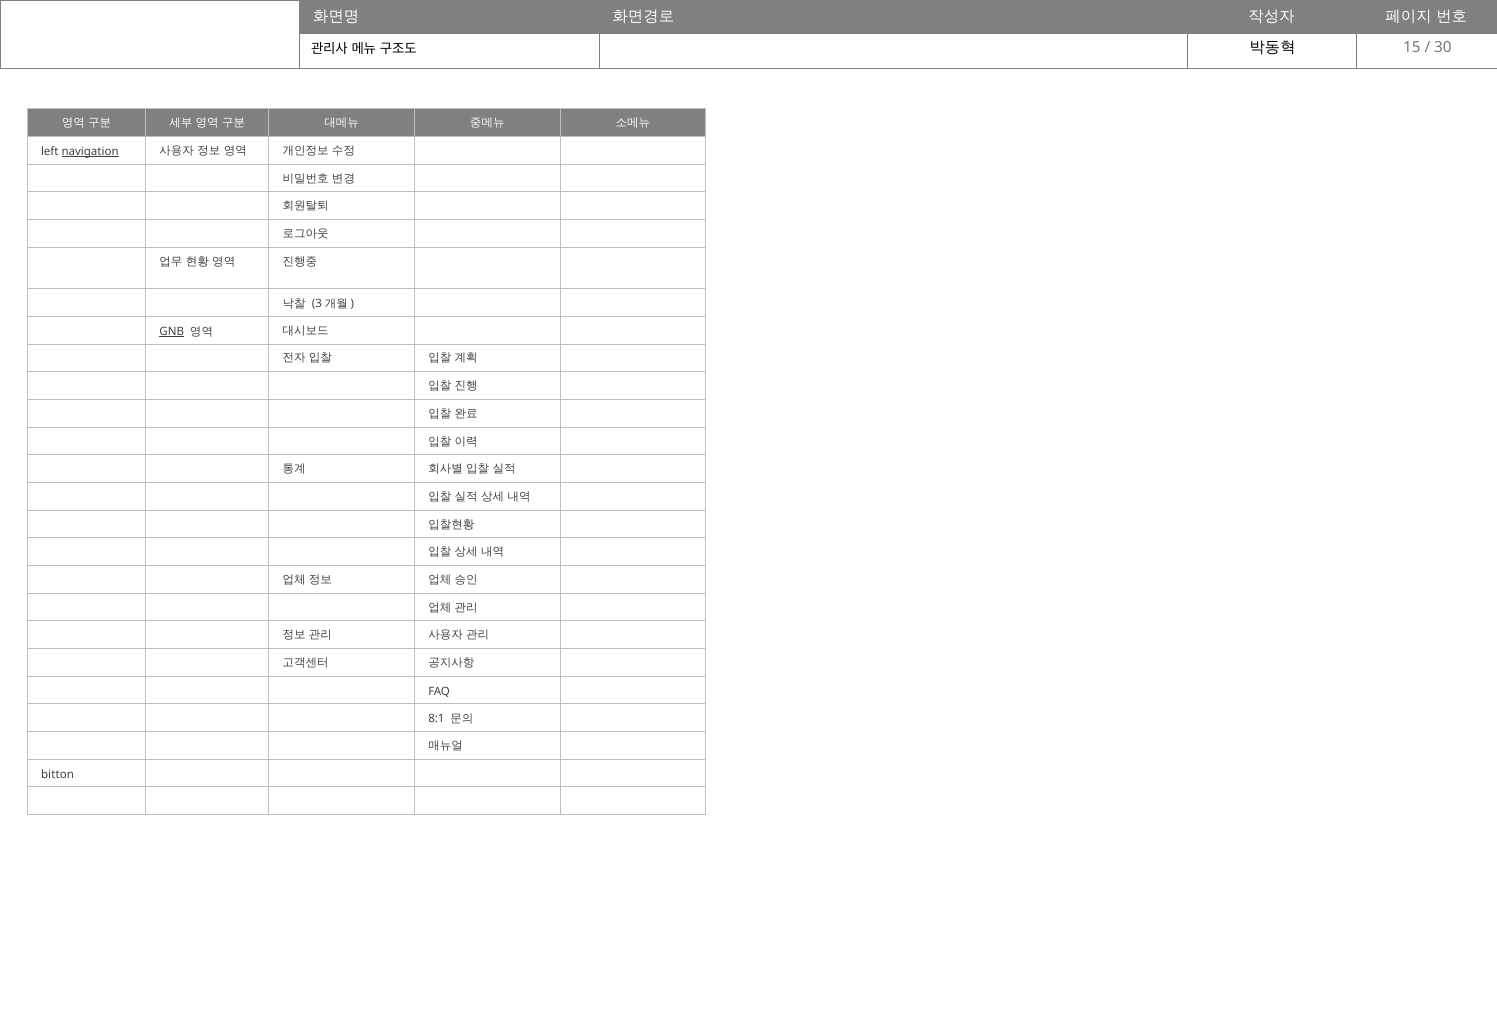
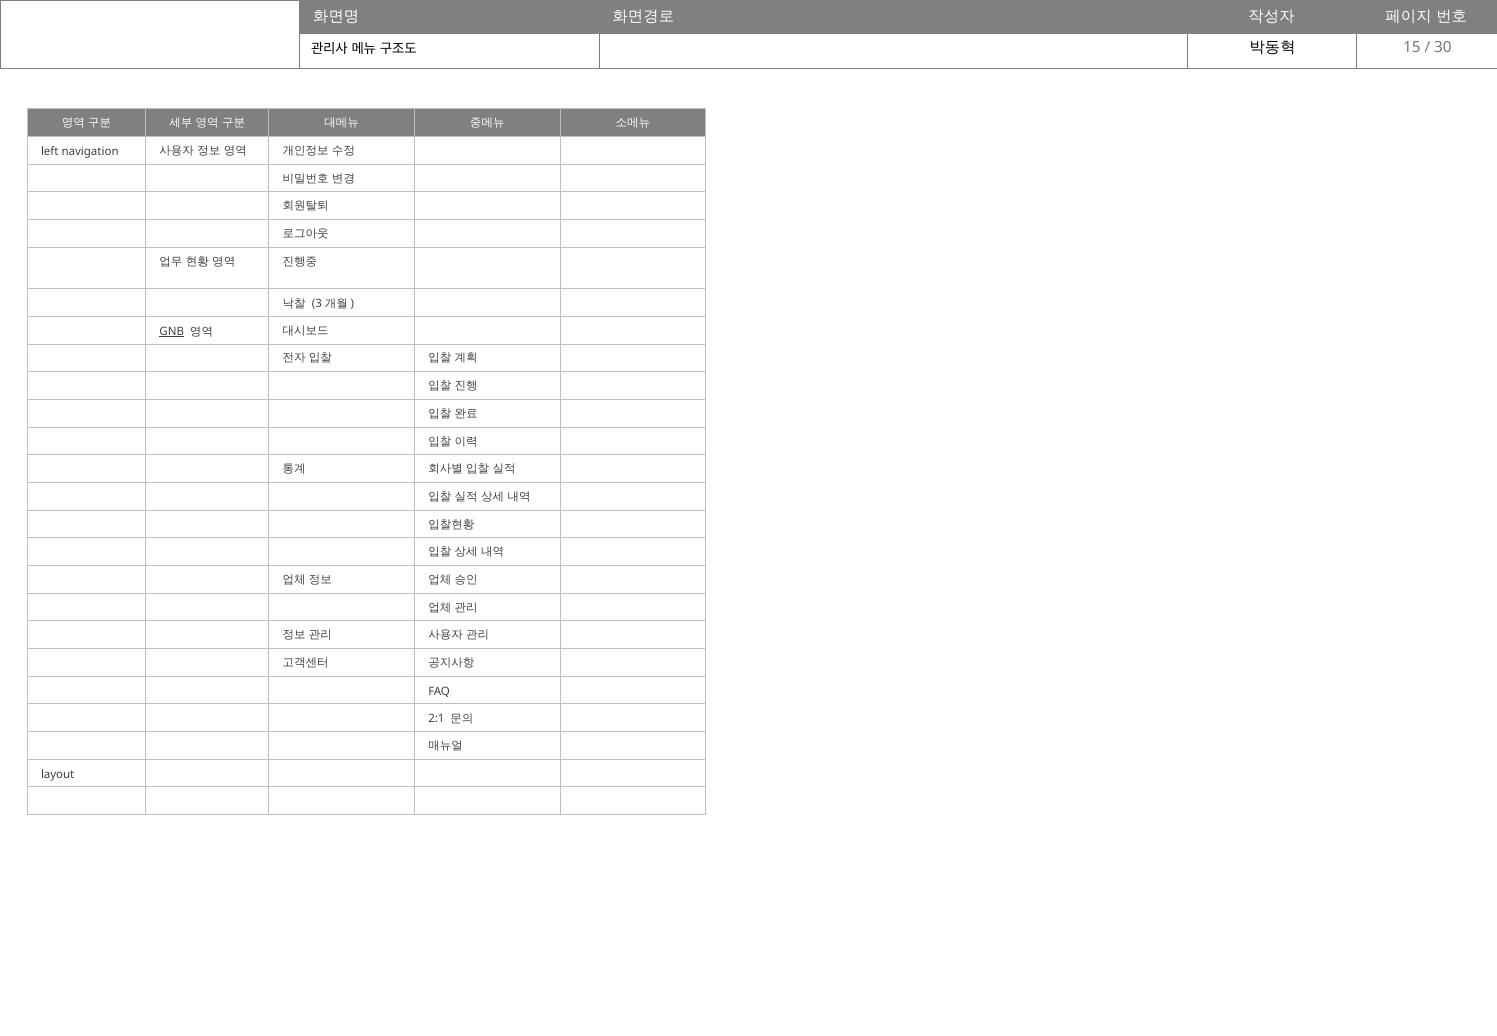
navigation underline: present -> none
8:1: 8:1 -> 2:1
bitton: bitton -> layout
